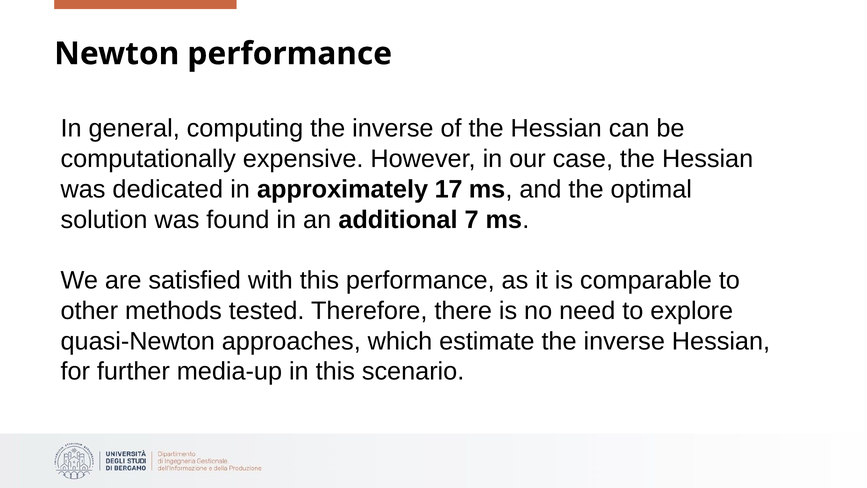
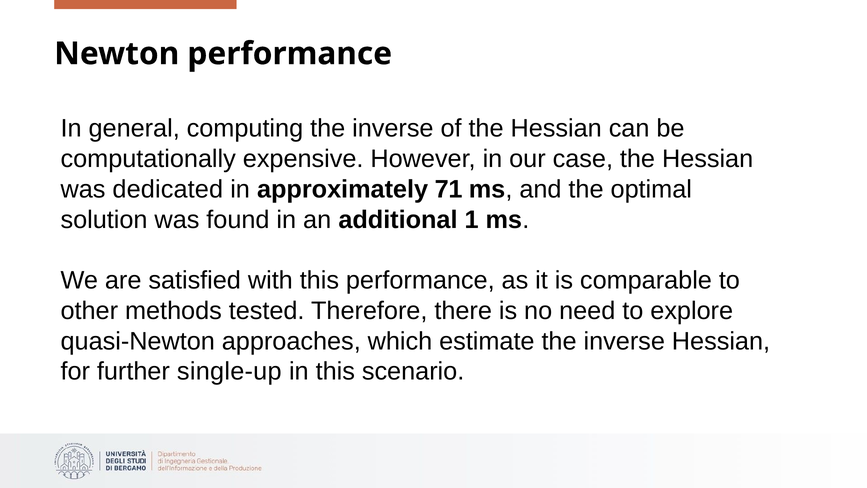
17: 17 -> 71
7: 7 -> 1
media-up: media-up -> single-up
